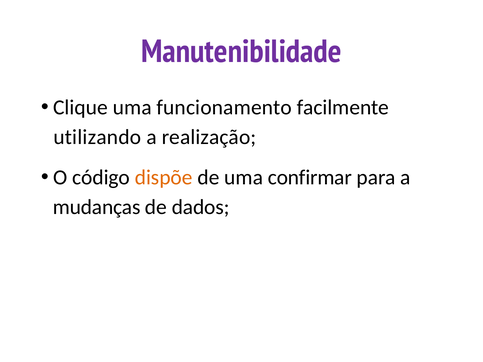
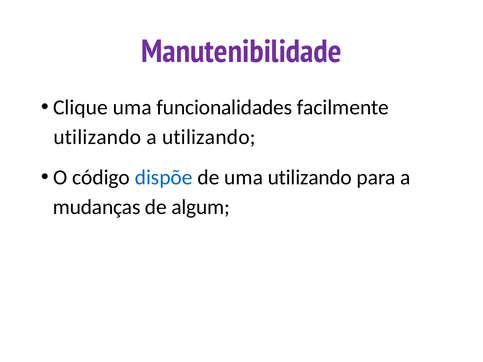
funcionamento: funcionamento -> funcionalidades
a realização: realização -> utilizando
dispõe colour: orange -> blue
uma confirmar: confirmar -> utilizando
dados: dados -> algum
